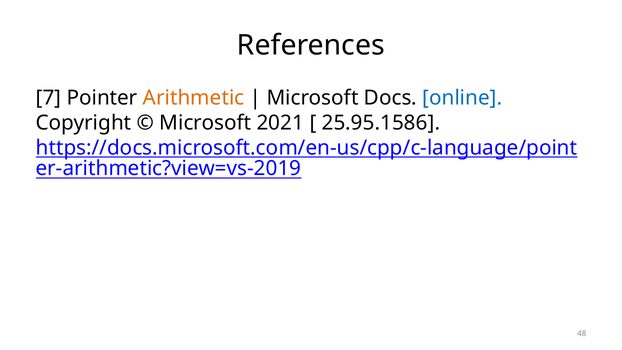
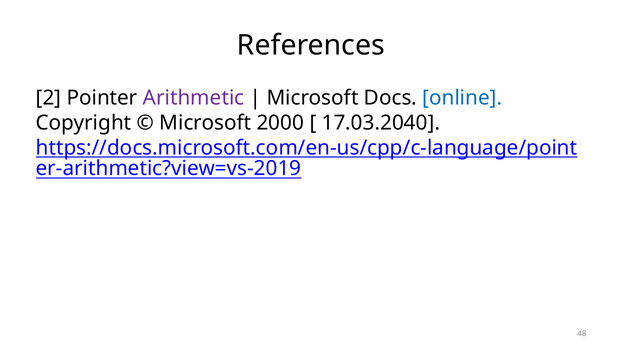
7: 7 -> 2
Arithmetic colour: orange -> purple
2021: 2021 -> 2000
25.95.1586: 25.95.1586 -> 17.03.2040
